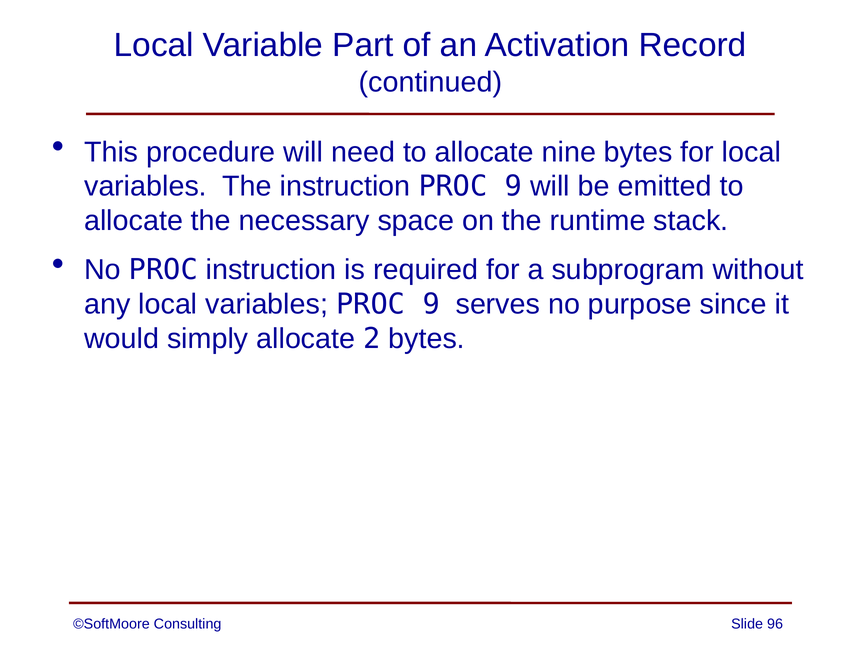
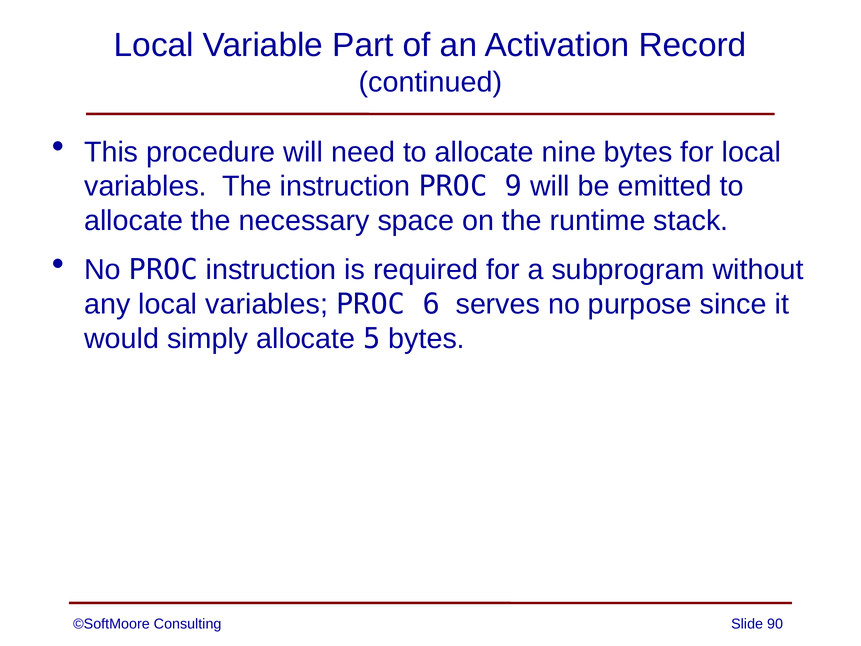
variables PROC 9: 9 -> 6
2: 2 -> 5
96: 96 -> 90
